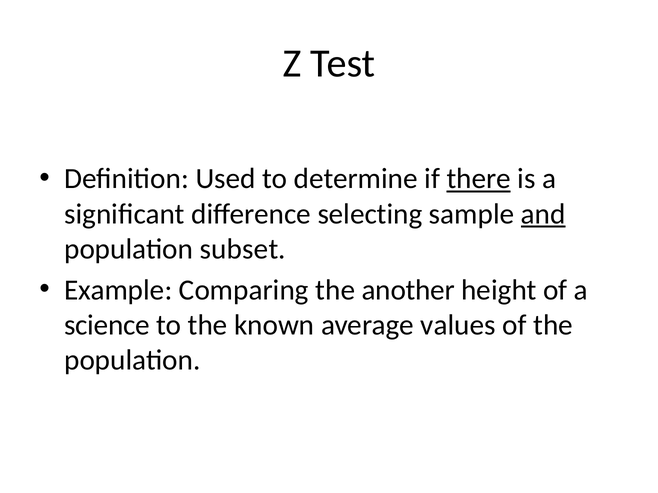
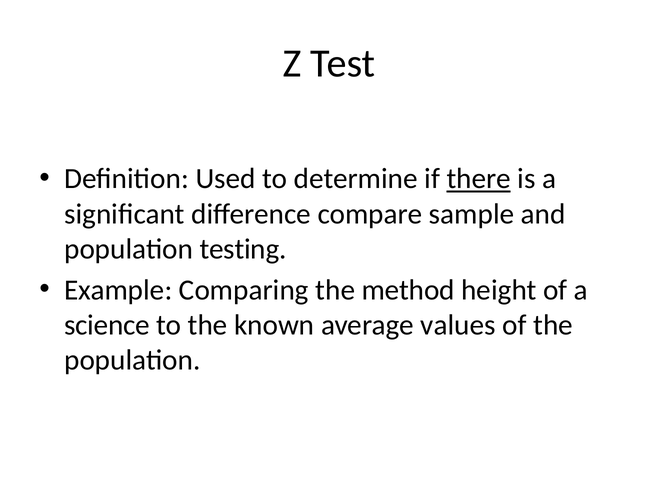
selecting: selecting -> compare
and underline: present -> none
subset: subset -> testing
another: another -> method
